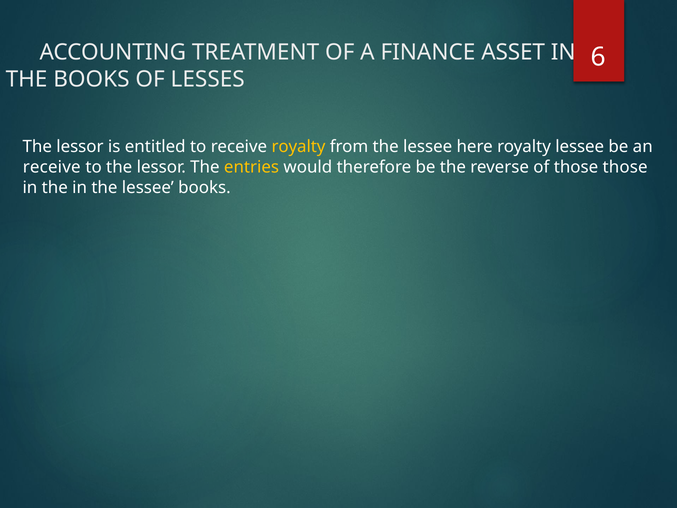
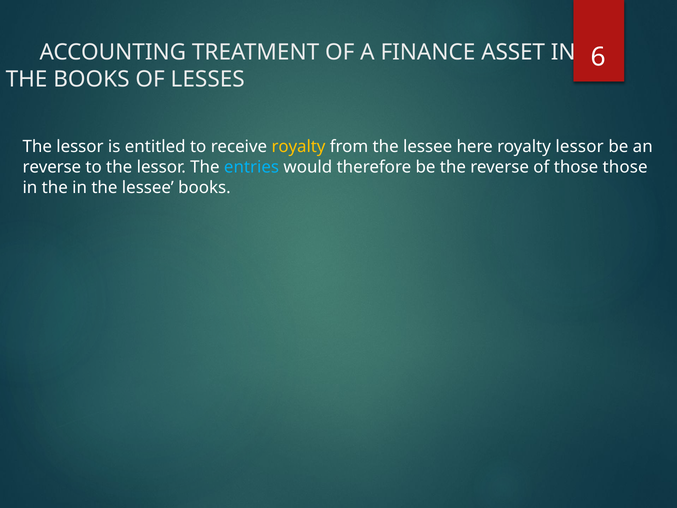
royalty lessee: lessee -> lessor
receive at (52, 167): receive -> reverse
entries colour: yellow -> light blue
